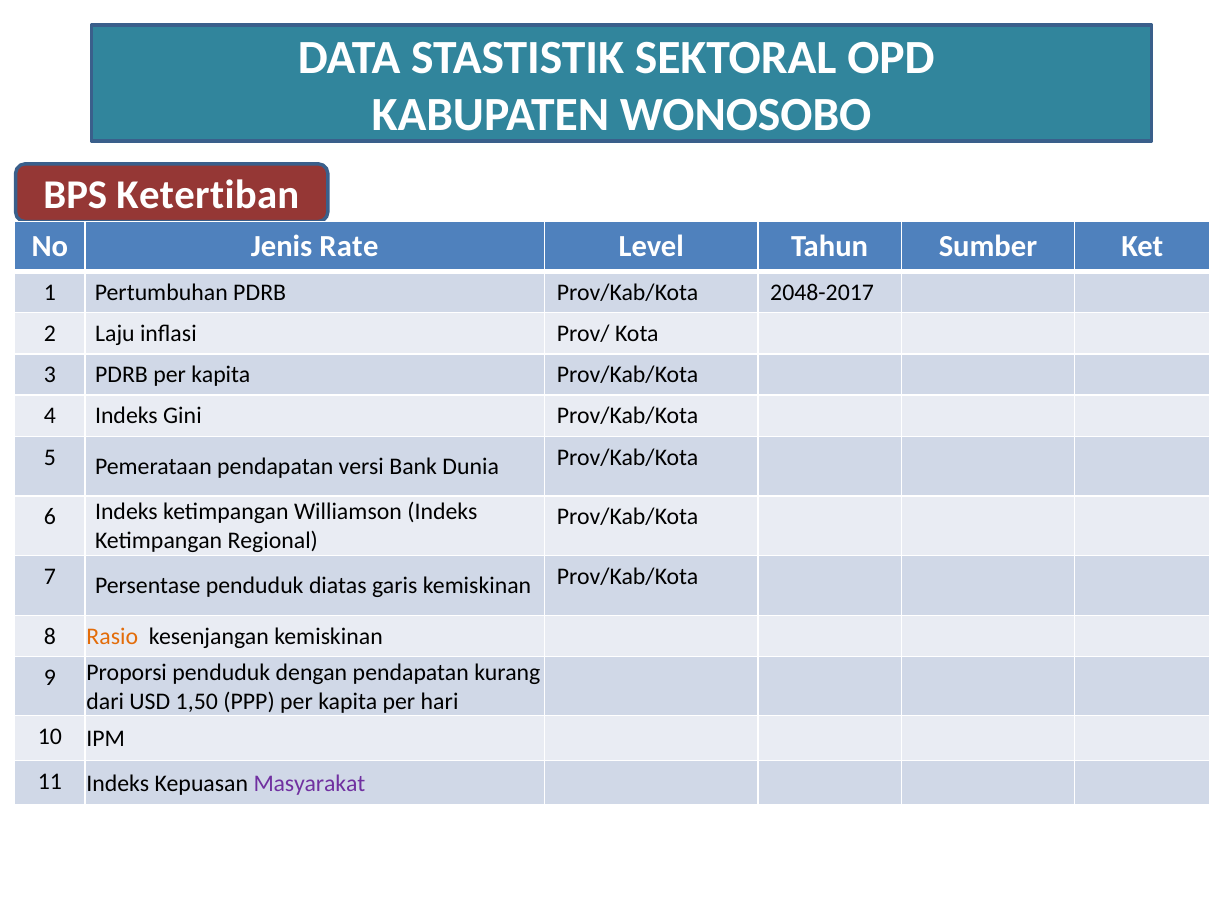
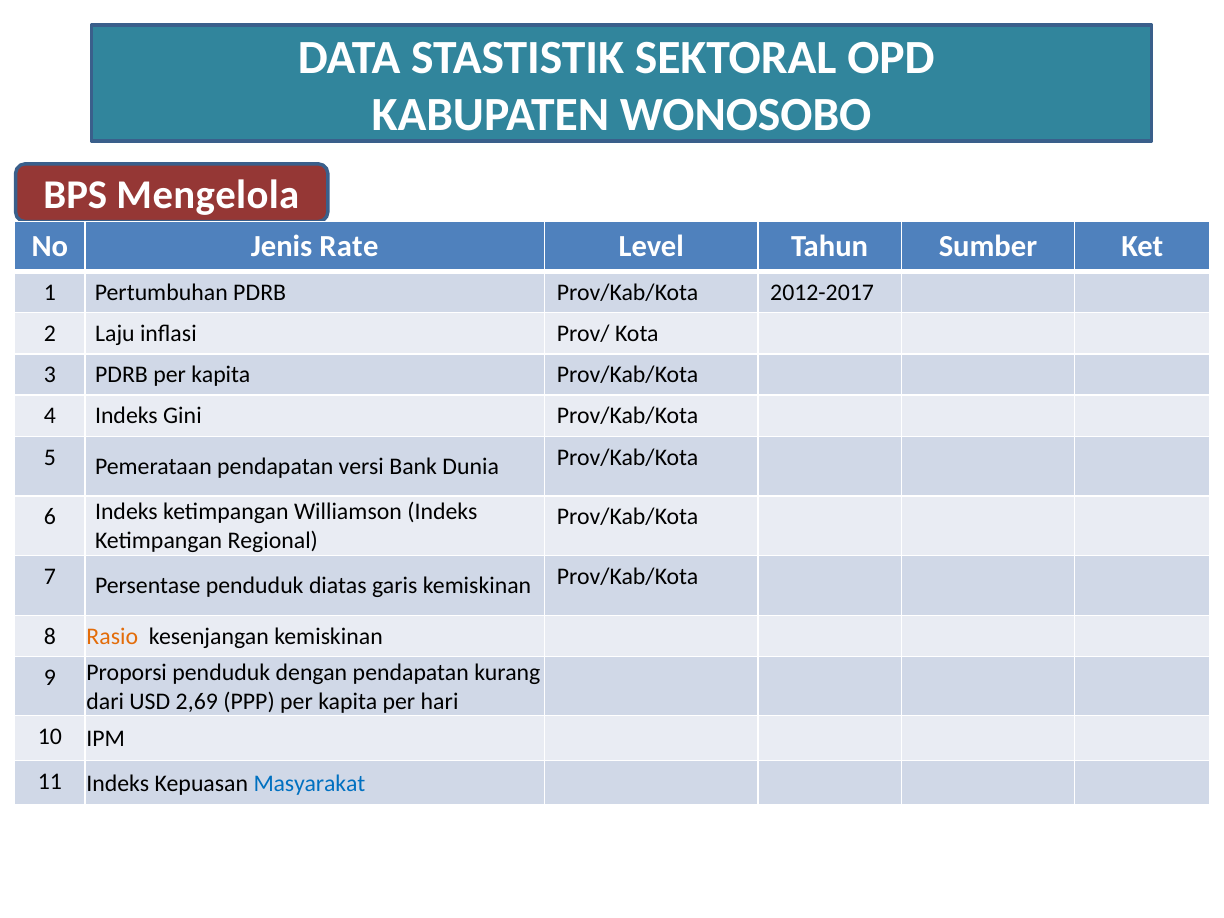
Ketertiban: Ketertiban -> Mengelola
2048-2017: 2048-2017 -> 2012-2017
1,50: 1,50 -> 2,69
Masyarakat colour: purple -> blue
